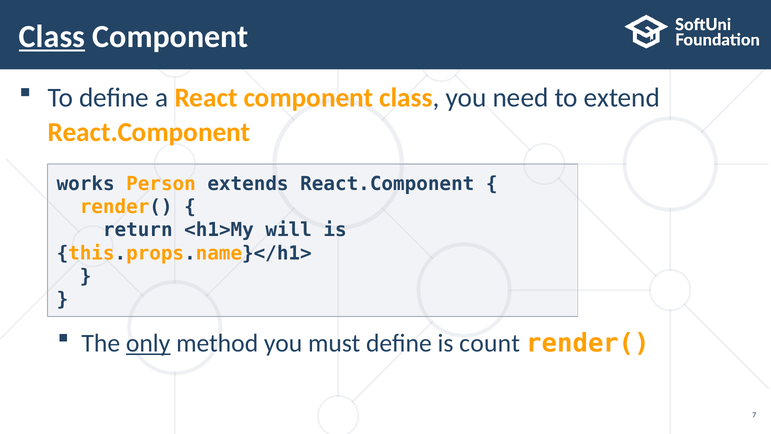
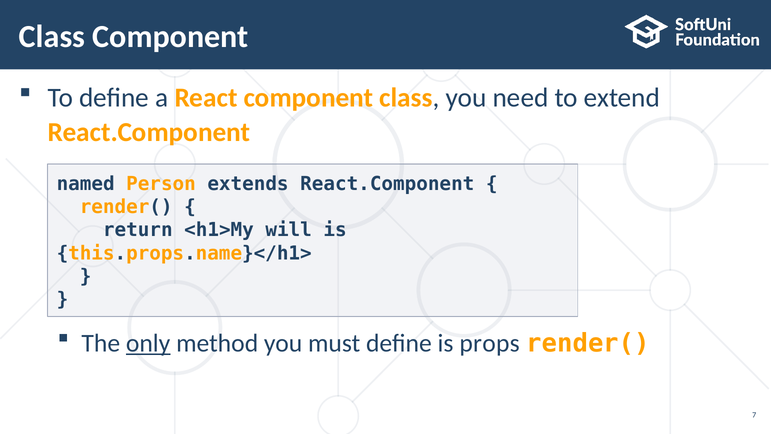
Class at (52, 37) underline: present -> none
works: works -> named
count: count -> props
